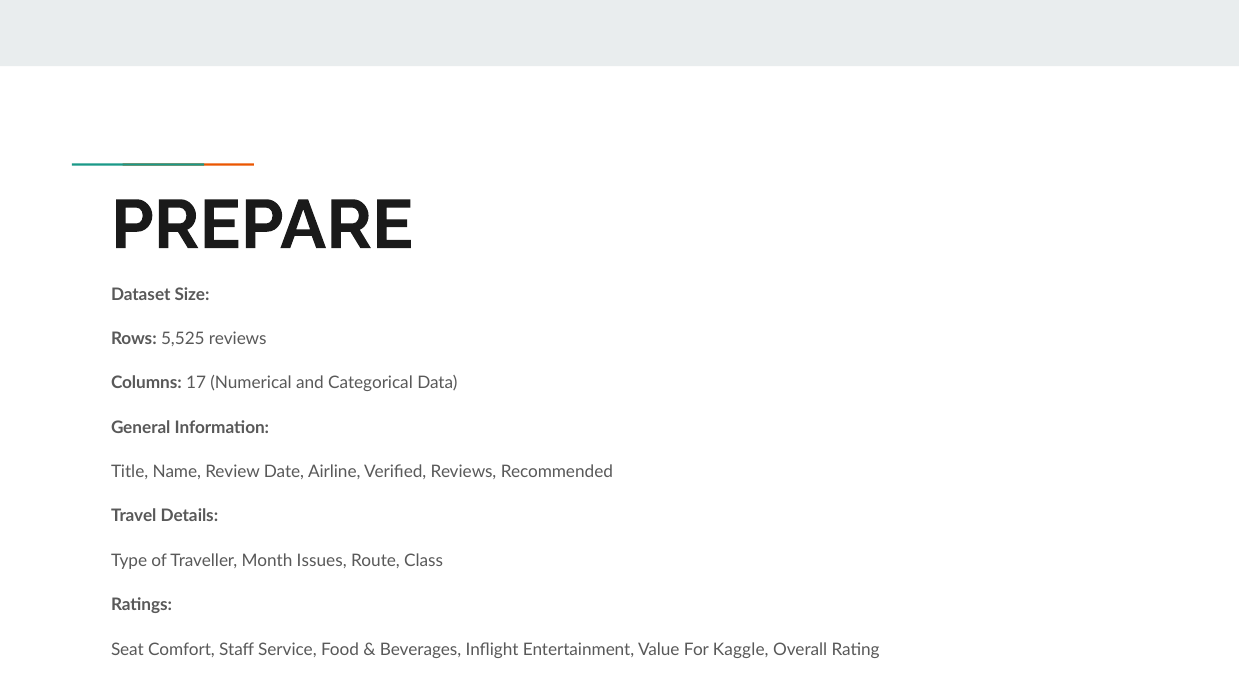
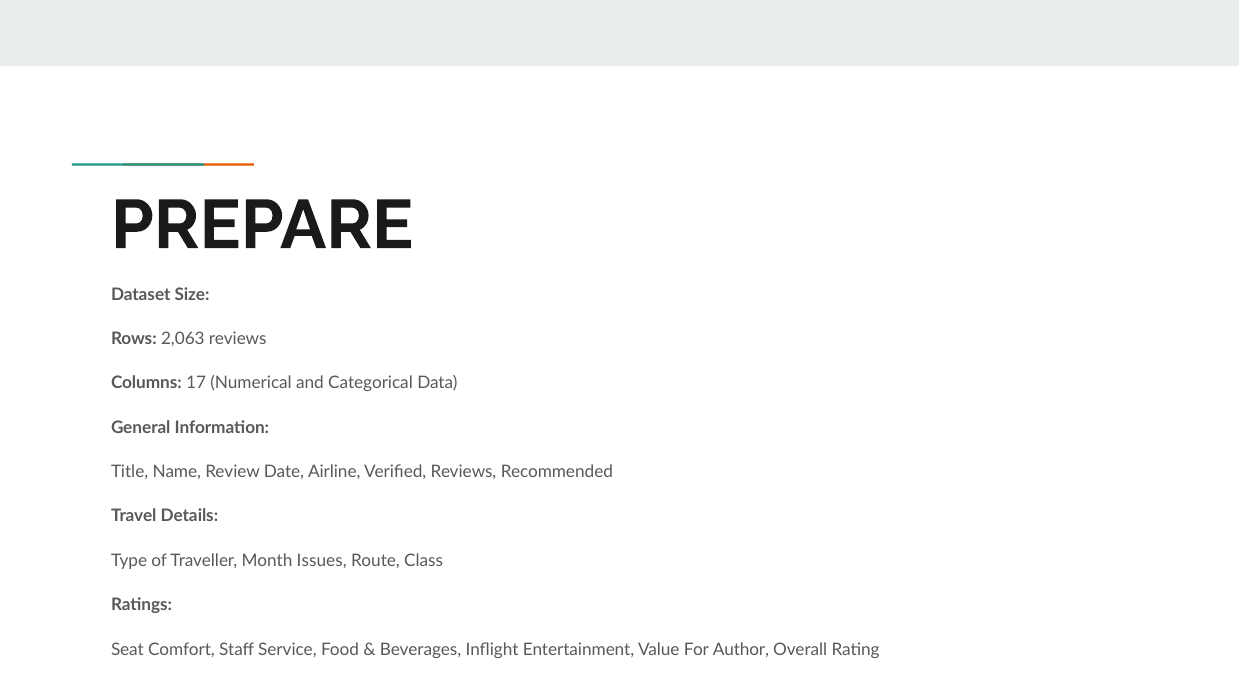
5,525: 5,525 -> 2,063
Kaggle: Kaggle -> Author
